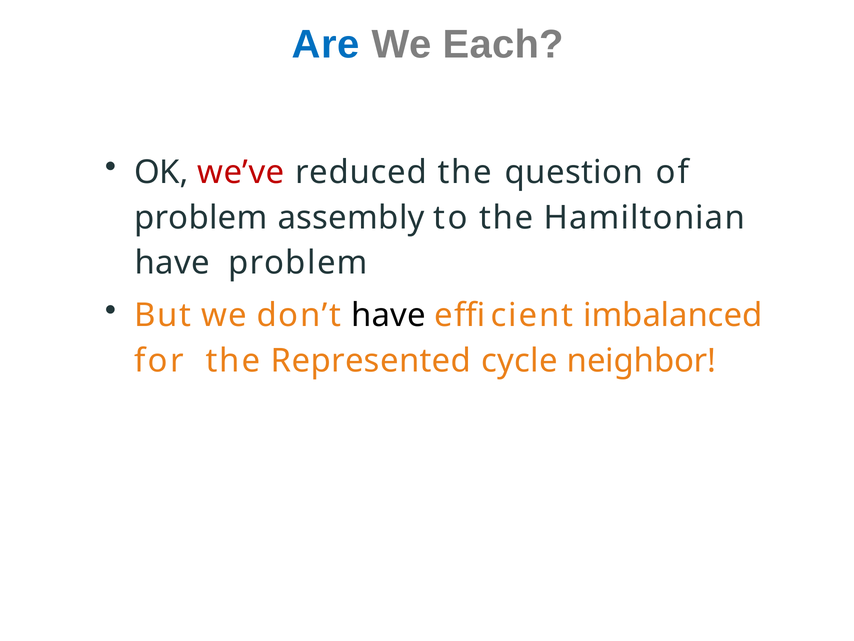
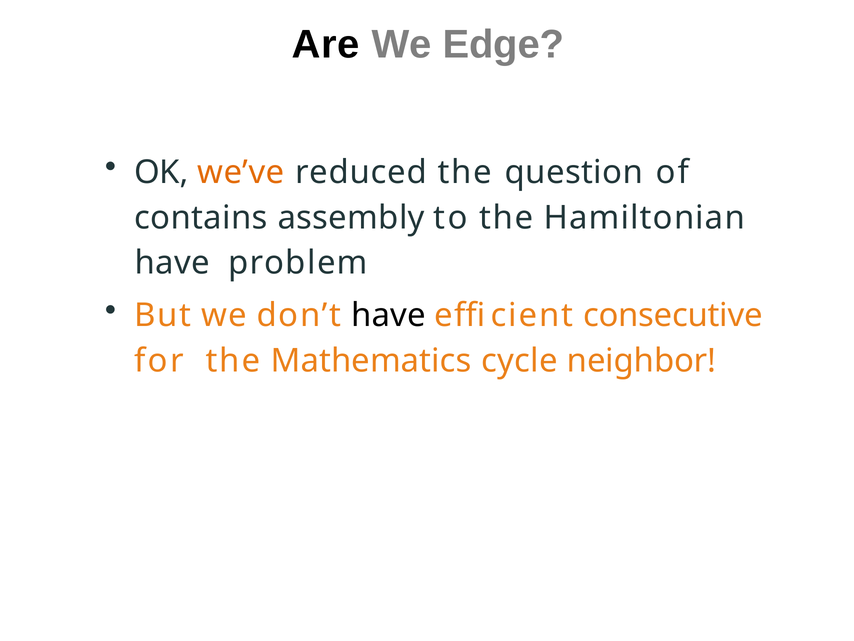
Are colour: blue -> black
Each: Each -> Edge
we’ve colour: red -> orange
problem at (201, 218): problem -> contains
imbalanced: imbalanced -> consecutive
Represented: Represented -> Mathematics
